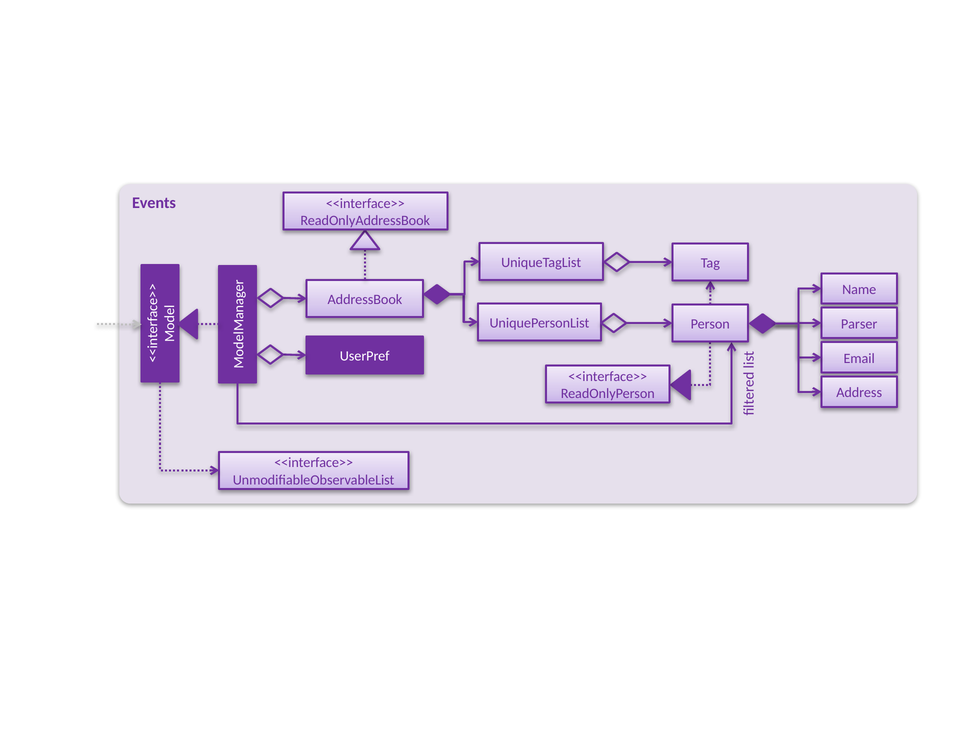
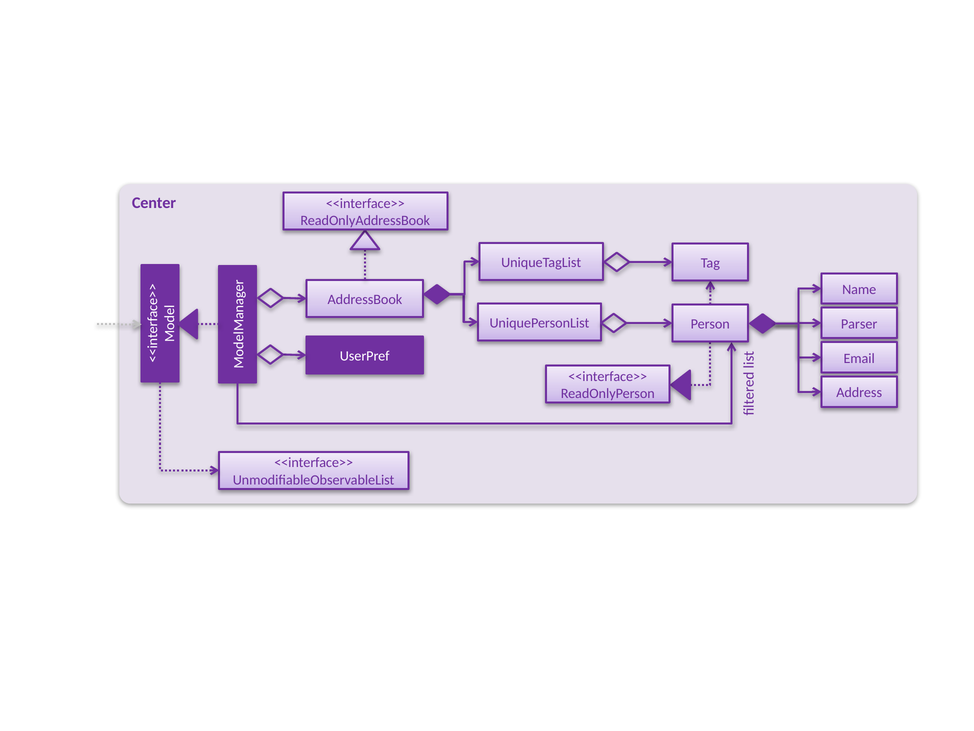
Events: Events -> Center
